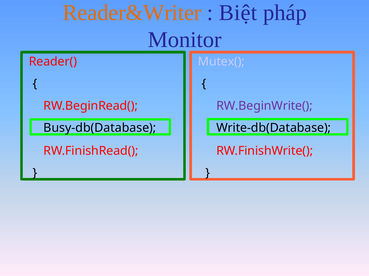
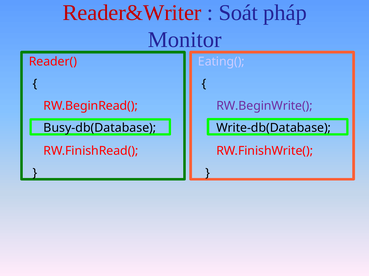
Reader&Writer colour: orange -> red
Biệt: Biệt -> Soát
Mutex(: Mutex( -> Eating(
